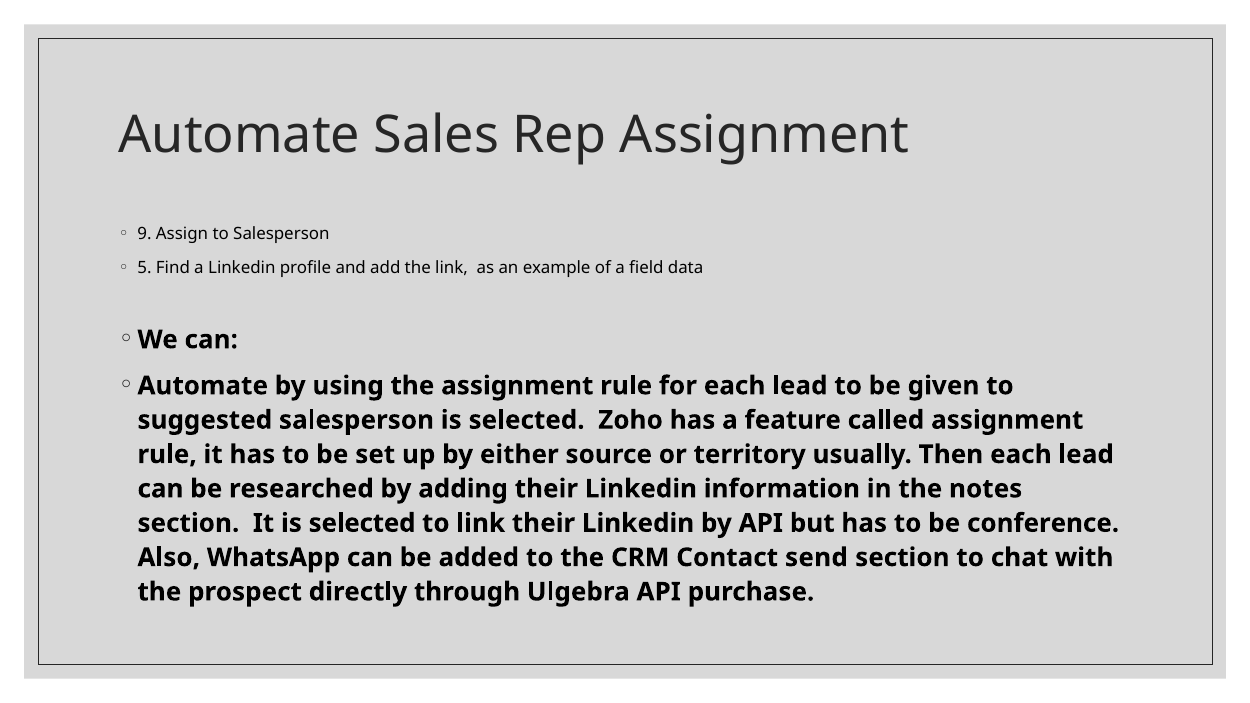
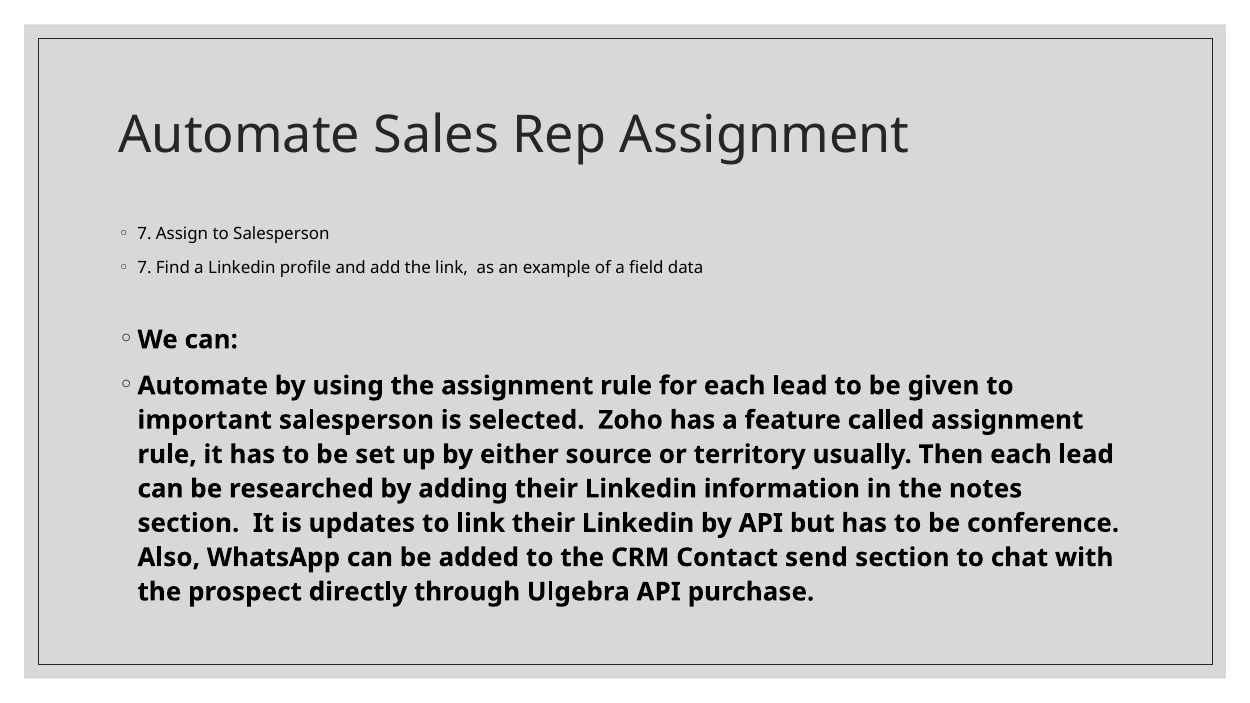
9 at (145, 234): 9 -> 7
5 at (145, 268): 5 -> 7
suggested: suggested -> important
It is selected: selected -> updates
